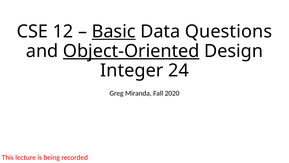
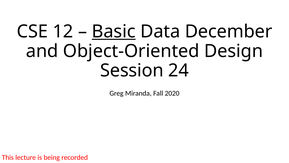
Questions: Questions -> December
Object-Oriented underline: present -> none
Integer: Integer -> Session
